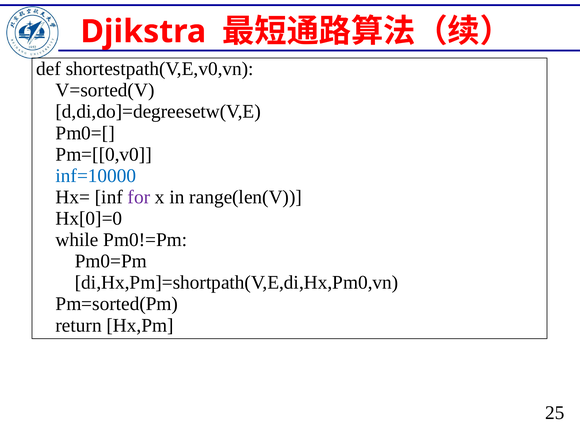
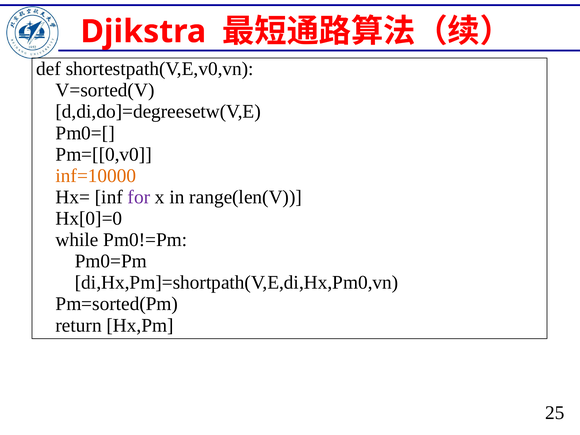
inf=10000 colour: blue -> orange
